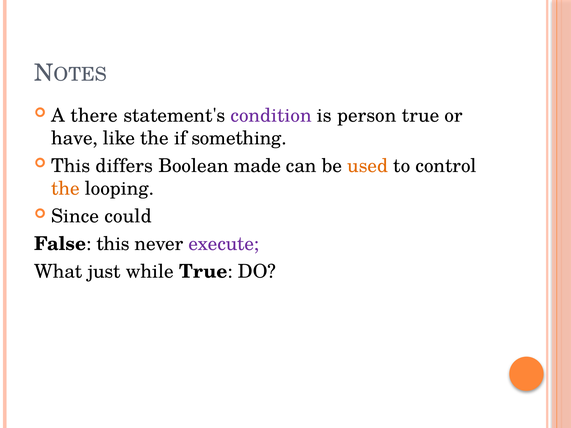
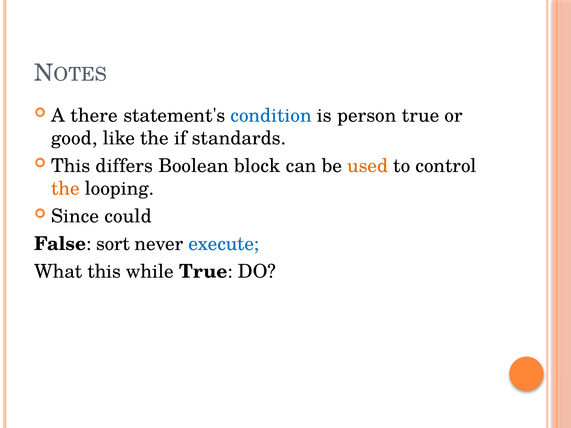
condition colour: purple -> blue
have: have -> good
something: something -> standards
made: made -> block
False this: this -> sort
execute colour: purple -> blue
What just: just -> this
